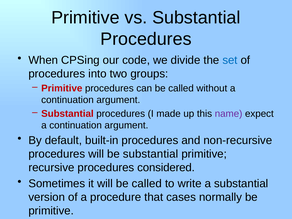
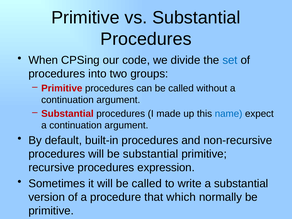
name colour: purple -> blue
considered: considered -> expression
cases: cases -> which
